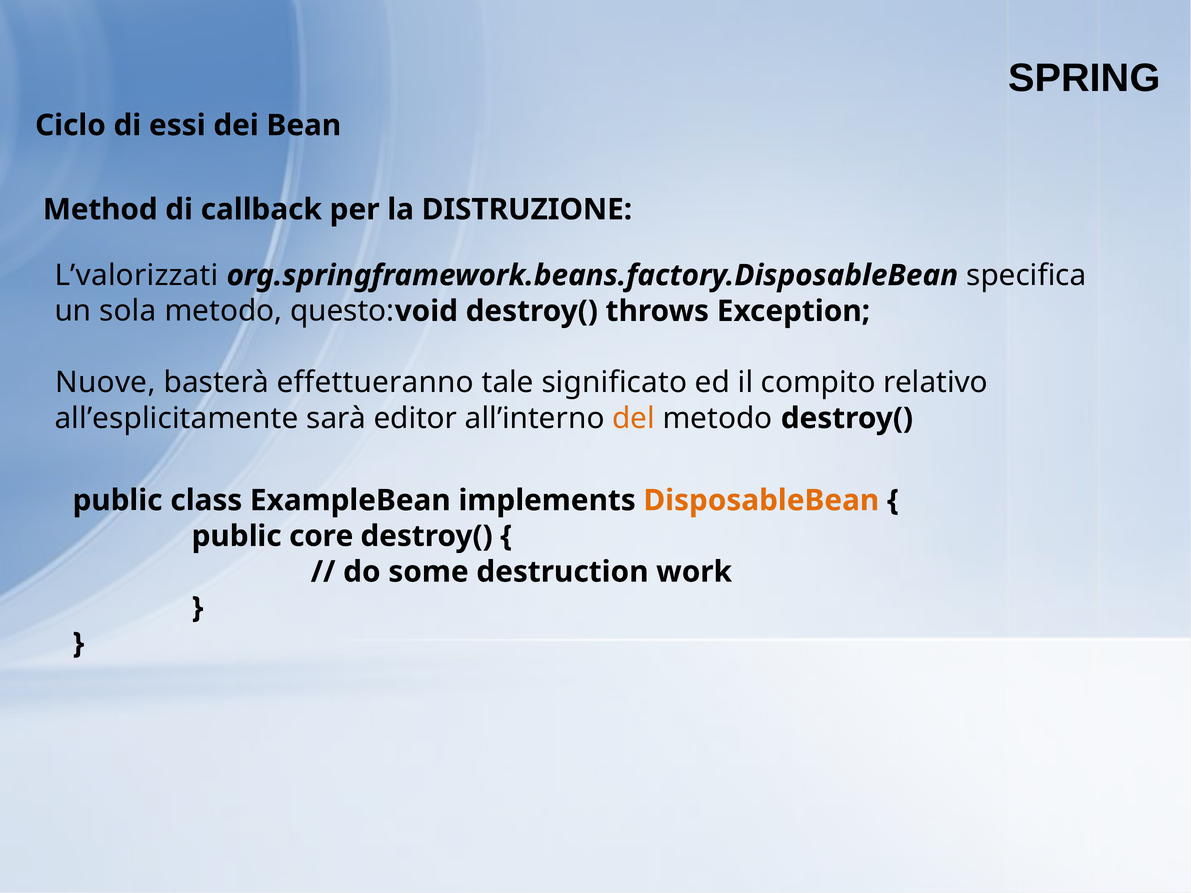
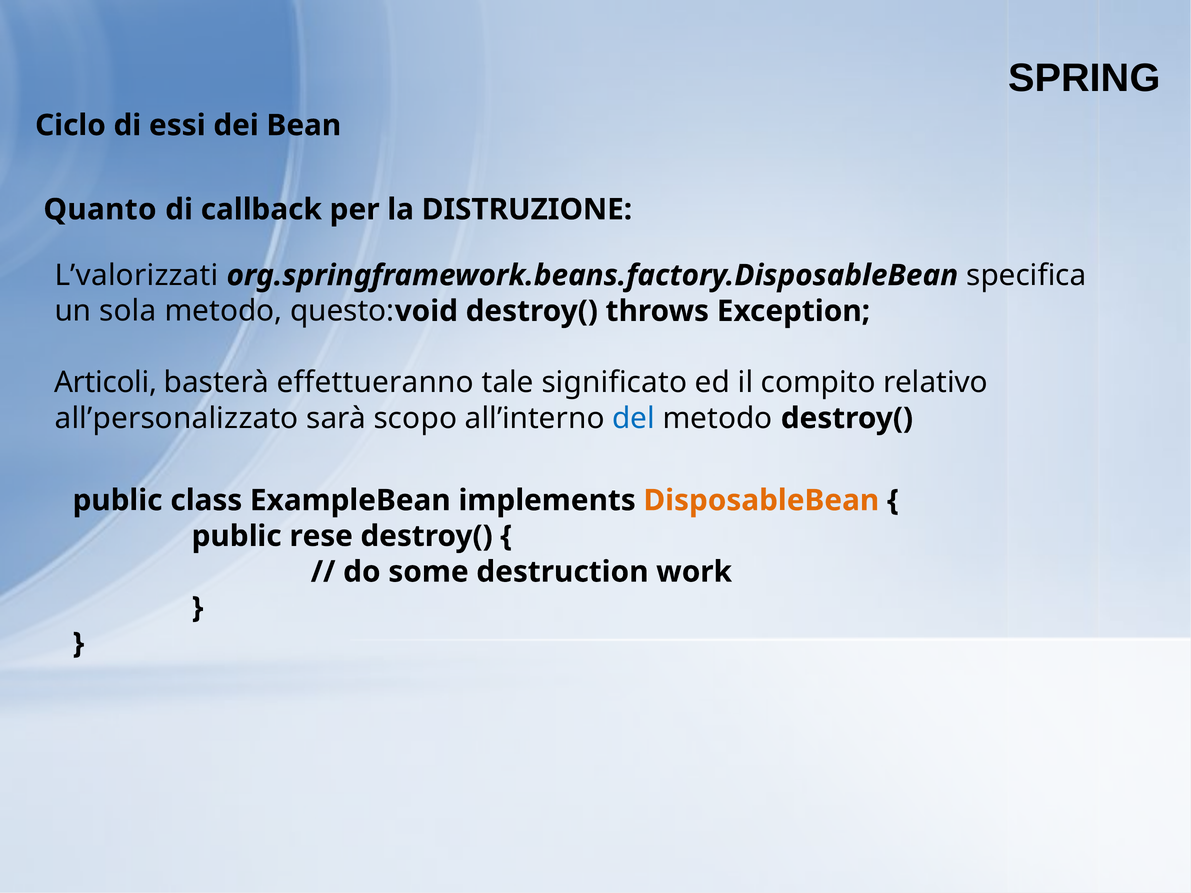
Method: Method -> Quanto
Nuove: Nuove -> Articoli
all’esplicitamente: all’esplicitamente -> all’personalizzato
editor: editor -> scopo
del colour: orange -> blue
core: core -> rese
